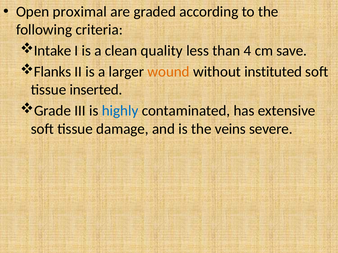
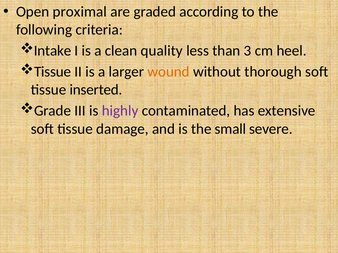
4: 4 -> 3
save: save -> heel
Flanks at (53, 72): Flanks -> Tissue
instituted: instituted -> thorough
highly colour: blue -> purple
veins: veins -> small
